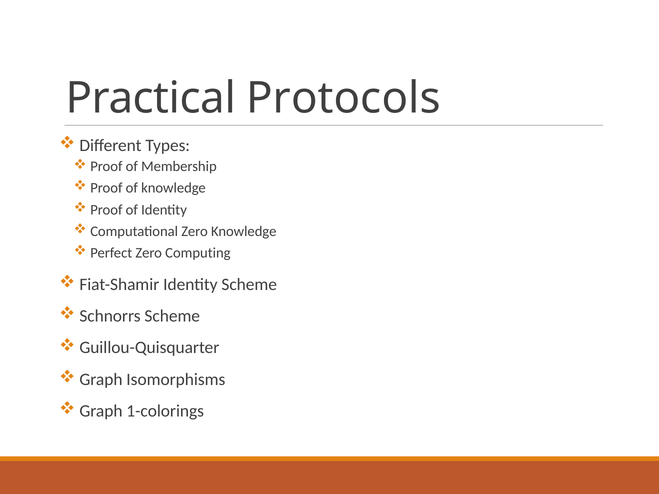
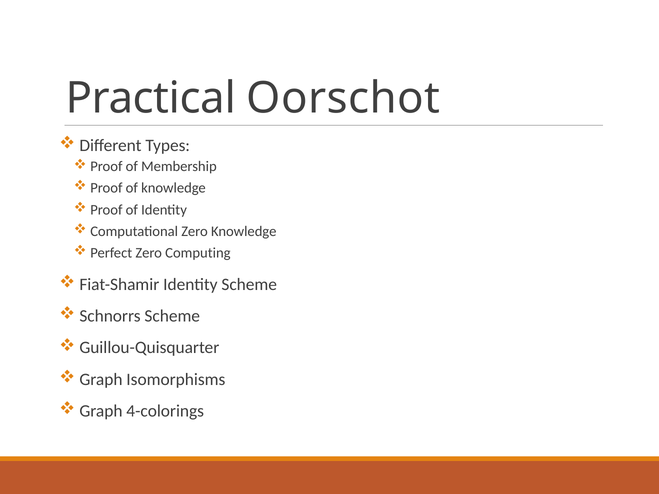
Protocols: Protocols -> Oorschot
1-colorings: 1-colorings -> 4-colorings
